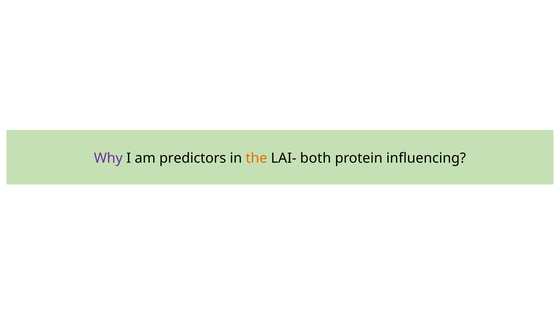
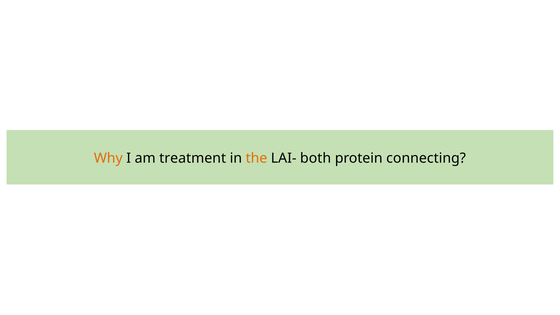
Why colour: purple -> orange
predictors: predictors -> treatment
influencing: influencing -> connecting
